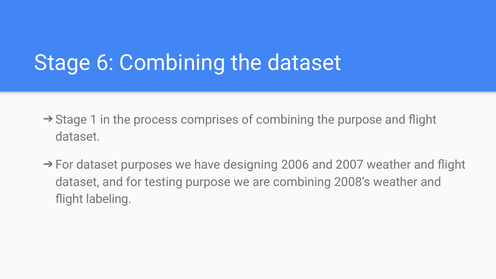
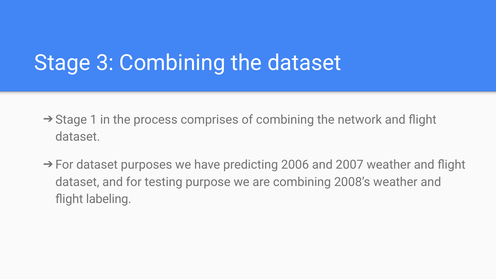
6: 6 -> 3
the purpose: purpose -> network
designing: designing -> predicting
